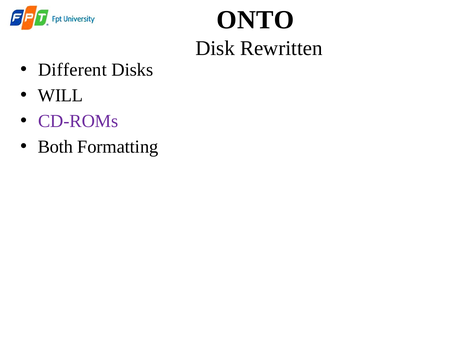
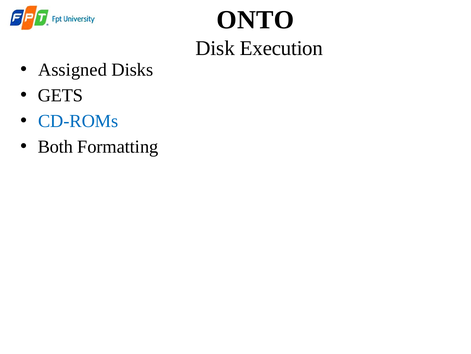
Rewritten: Rewritten -> Execution
Different: Different -> Assigned
WILL: WILL -> GETS
CD-ROMs colour: purple -> blue
